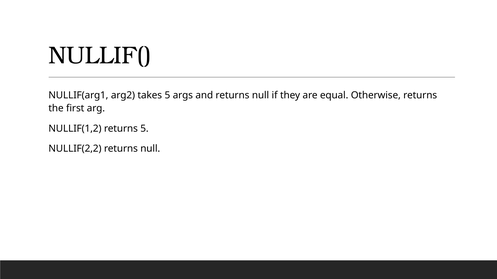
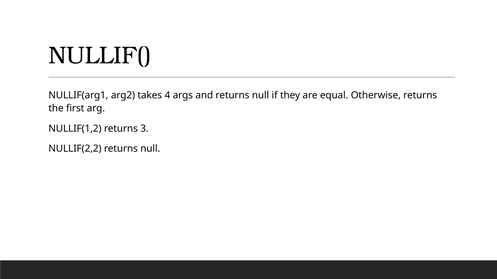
takes 5: 5 -> 4
returns 5: 5 -> 3
